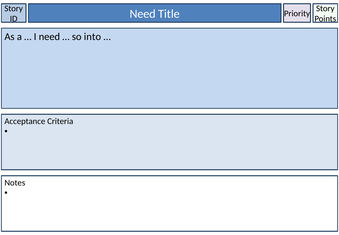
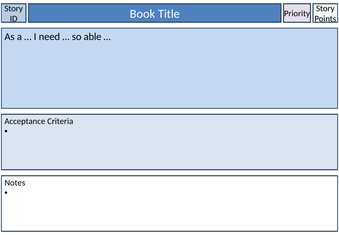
ID Need: Need -> Book
into: into -> able
